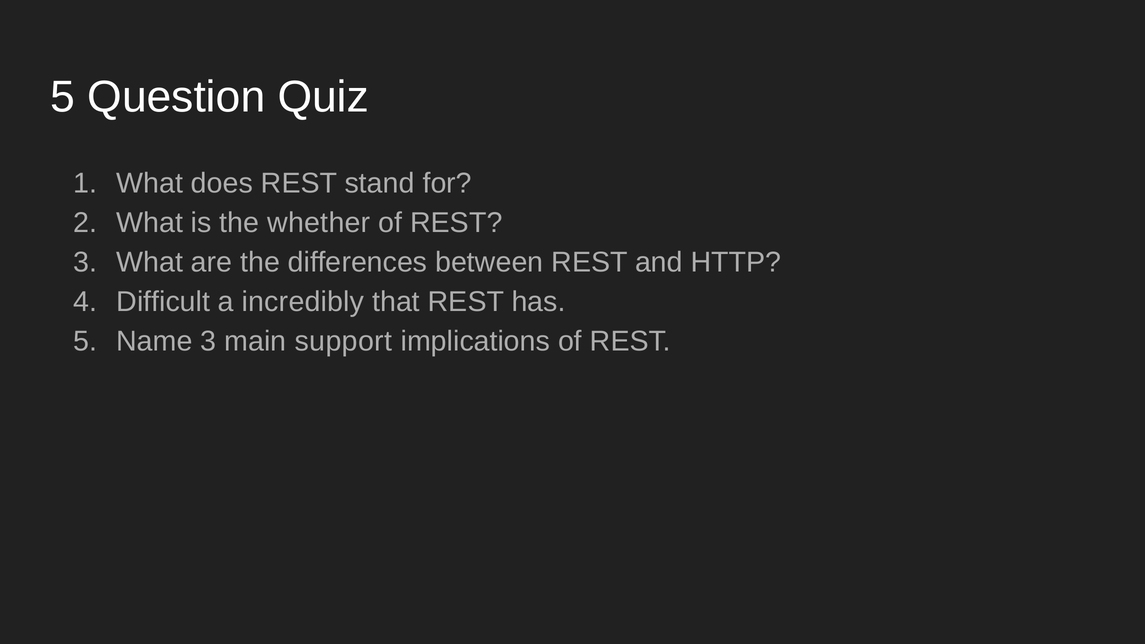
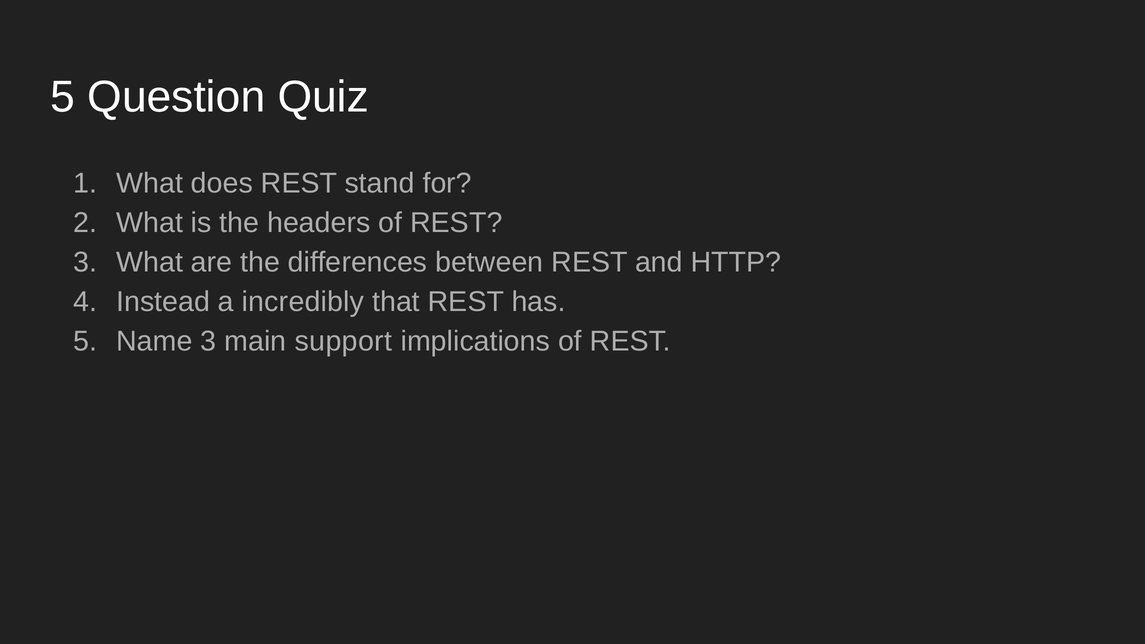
whether: whether -> headers
Difficult: Difficult -> Instead
